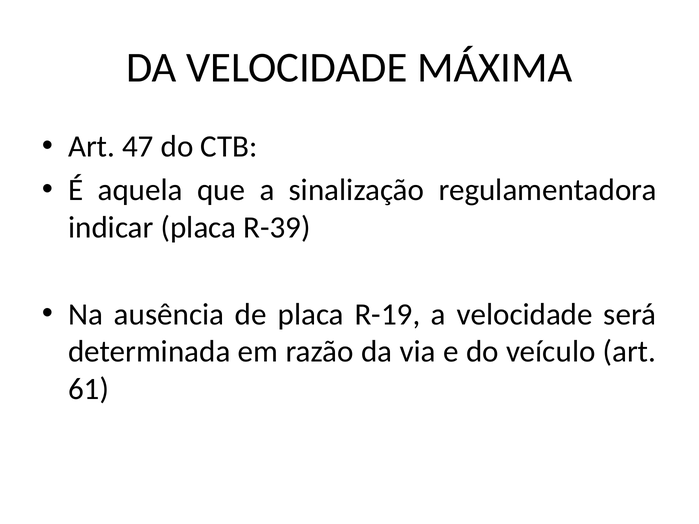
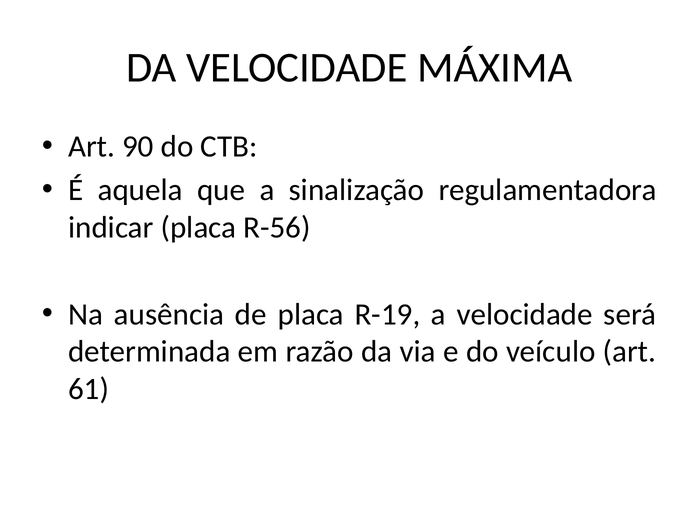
47: 47 -> 90
R-39: R-39 -> R-56
